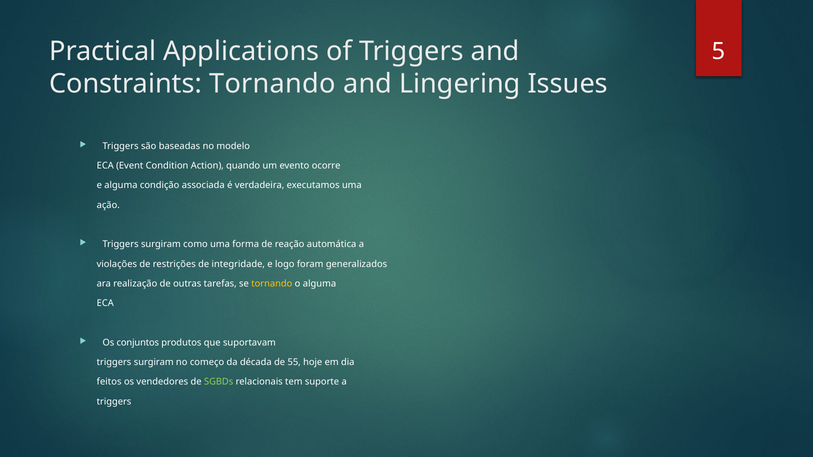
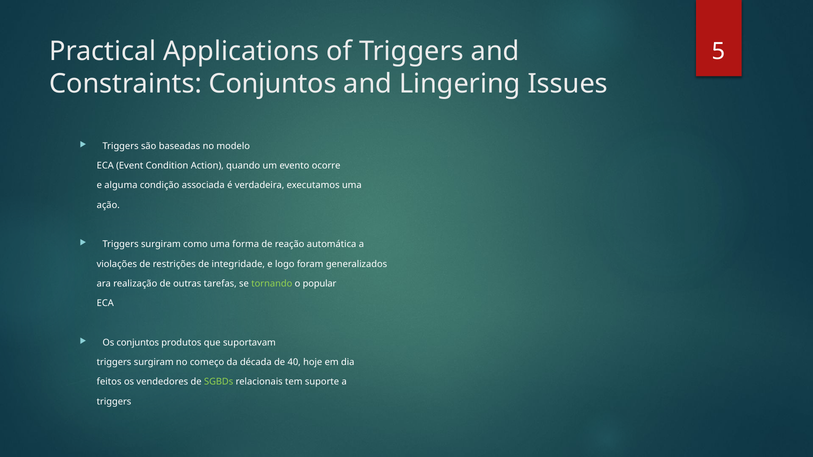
Constraints Tornando: Tornando -> Conjuntos
tornando at (272, 284) colour: yellow -> light green
o alguma: alguma -> popular
55: 55 -> 40
